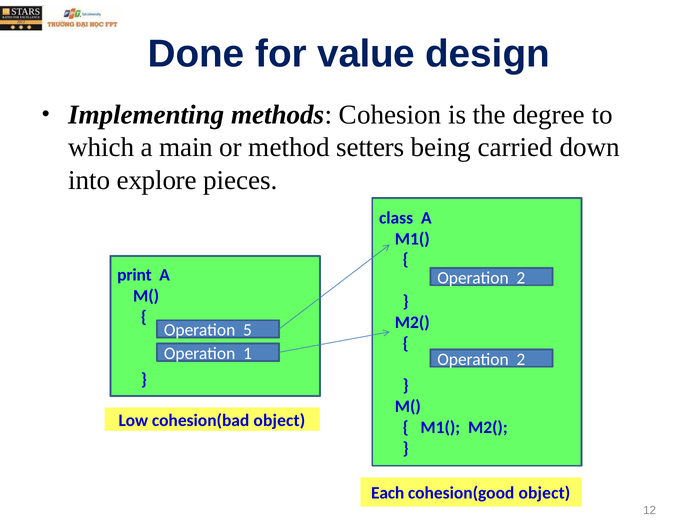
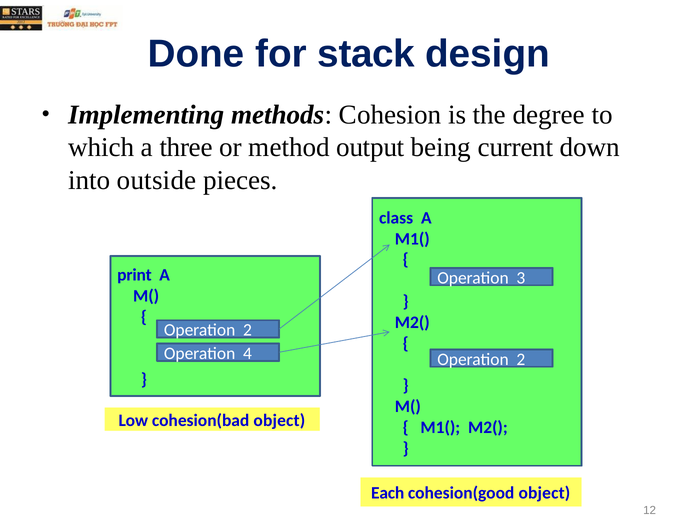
value: value -> stack
main: main -> three
setters: setters -> output
carried: carried -> current
explore: explore -> outside
2 at (521, 278): 2 -> 3
5 at (248, 330): 5 -> 2
1: 1 -> 4
